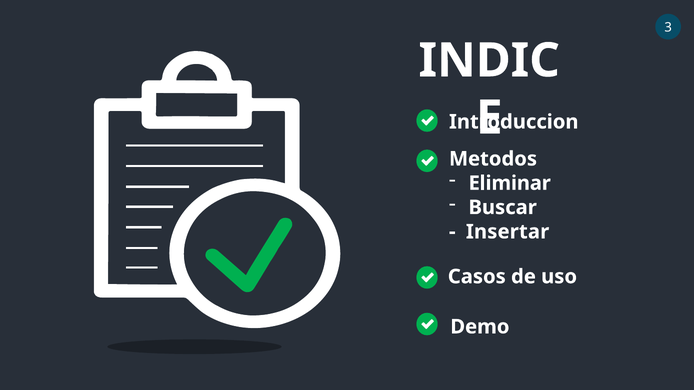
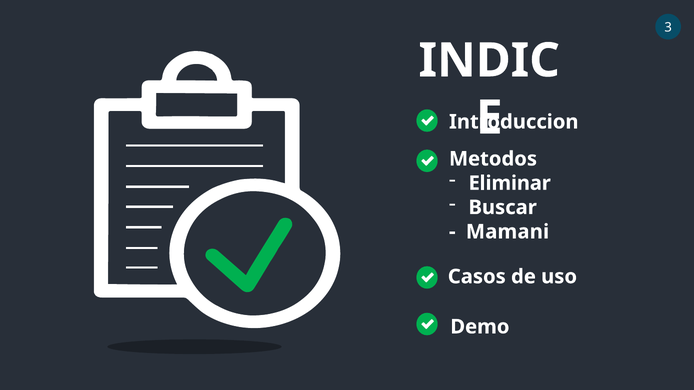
Insertar: Insertar -> Mamani
